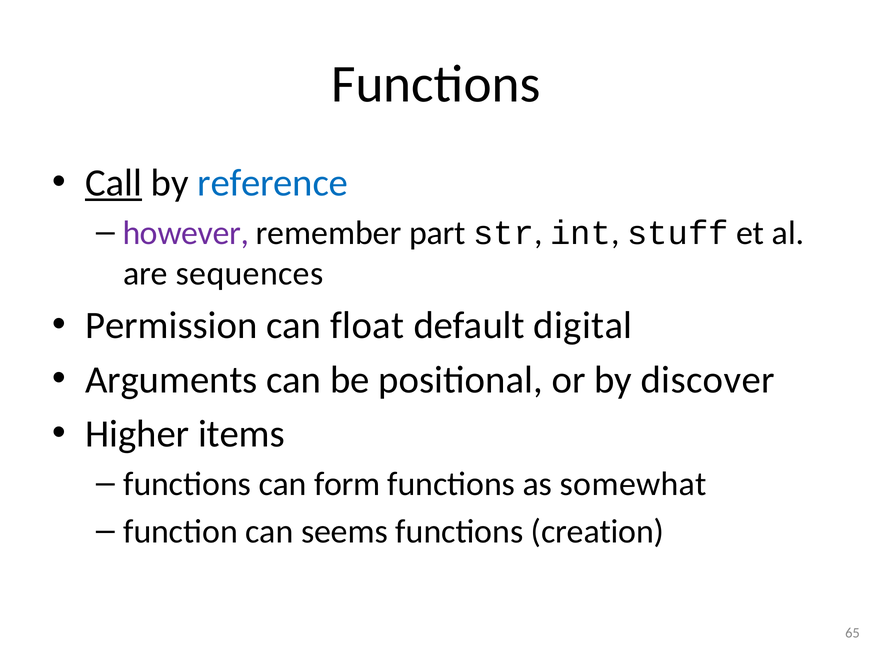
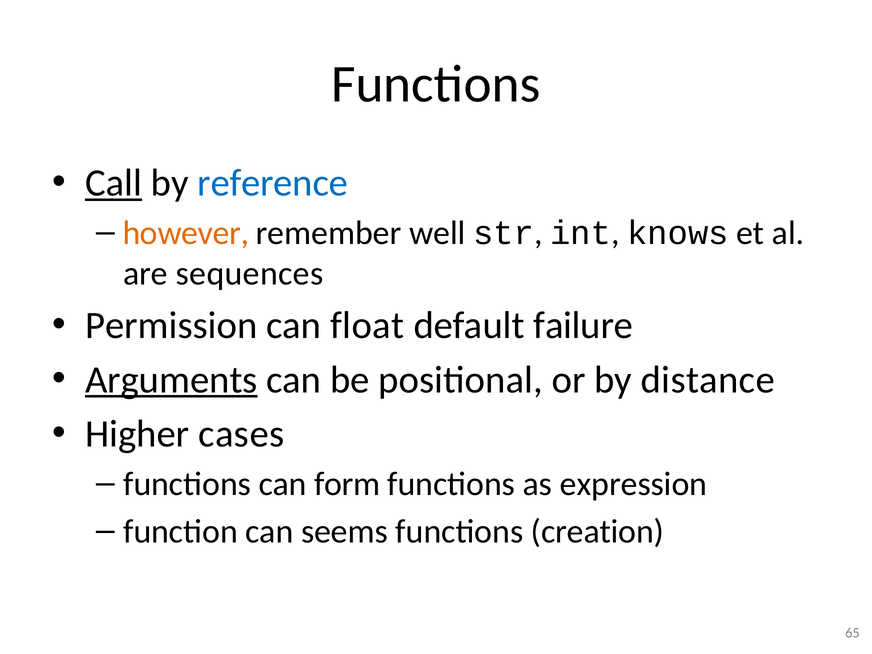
however colour: purple -> orange
part: part -> well
stuff: stuff -> knows
digital: digital -> failure
Arguments underline: none -> present
discover: discover -> distance
items: items -> cases
somewhat: somewhat -> expression
